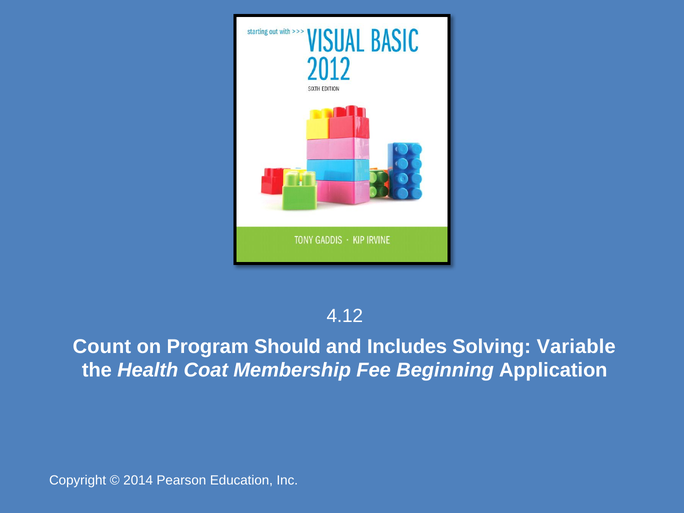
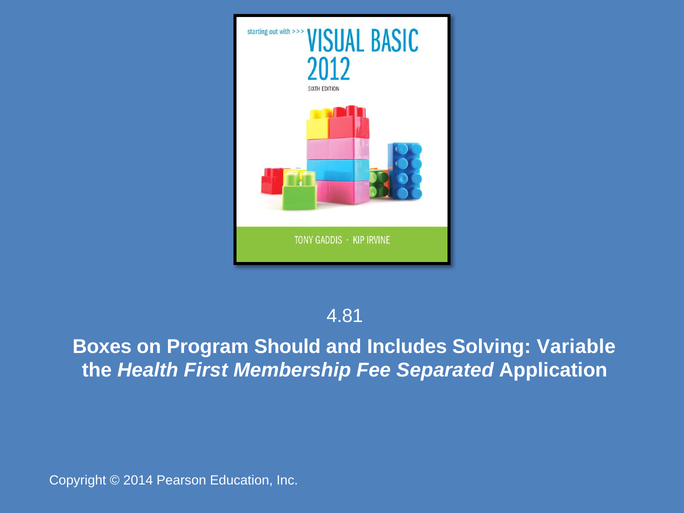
4.12: 4.12 -> 4.81
Count: Count -> Boxes
Coat: Coat -> First
Beginning: Beginning -> Separated
